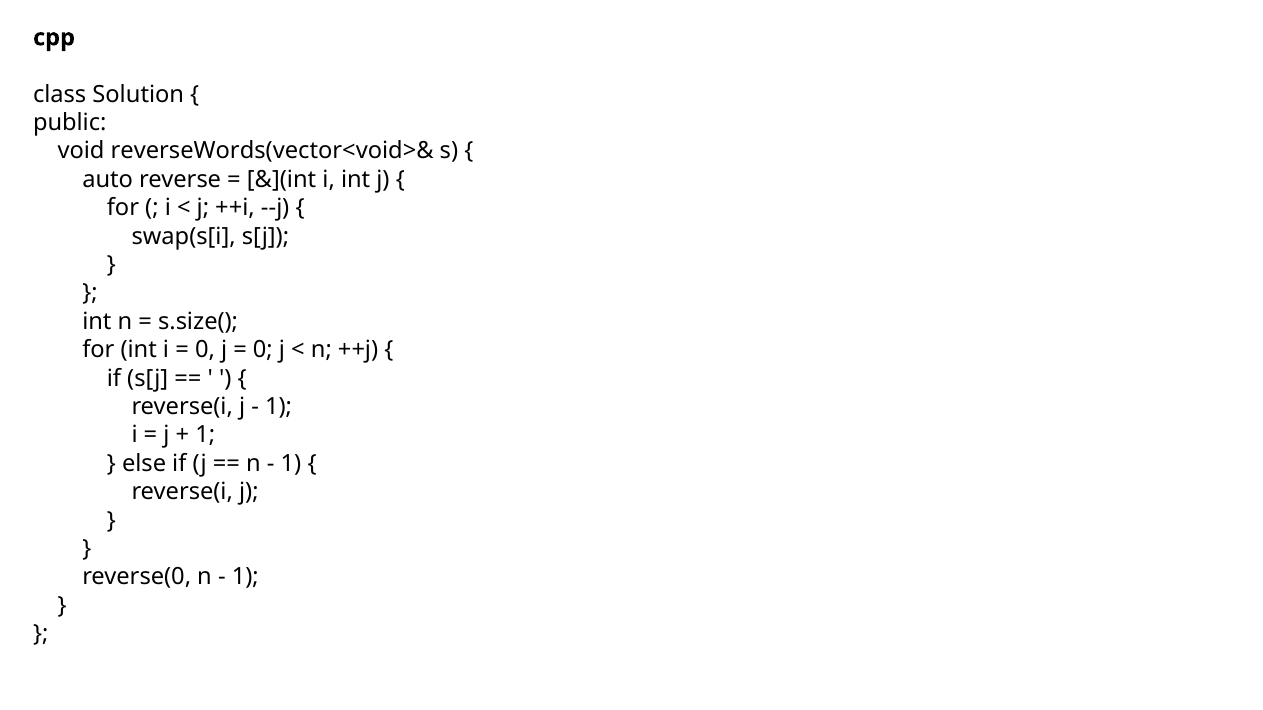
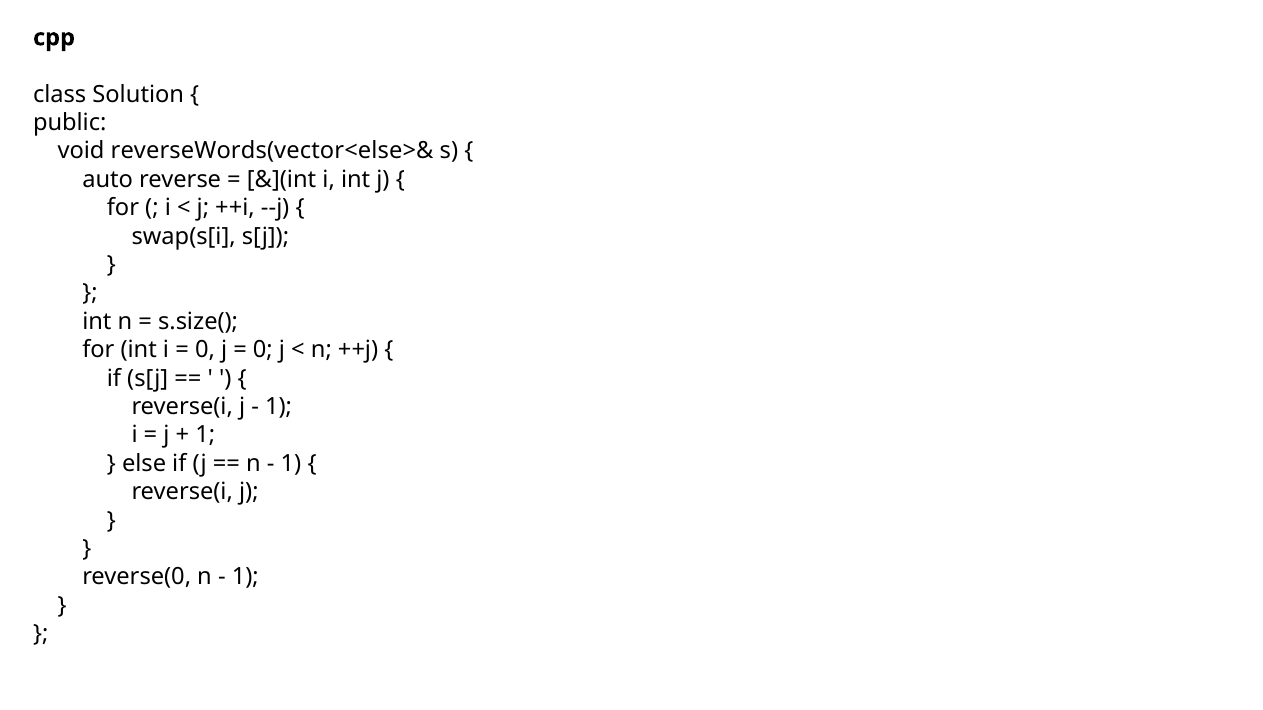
reverseWords(vector<void>&: reverseWords(vector<void>& -> reverseWords(vector<else>&
